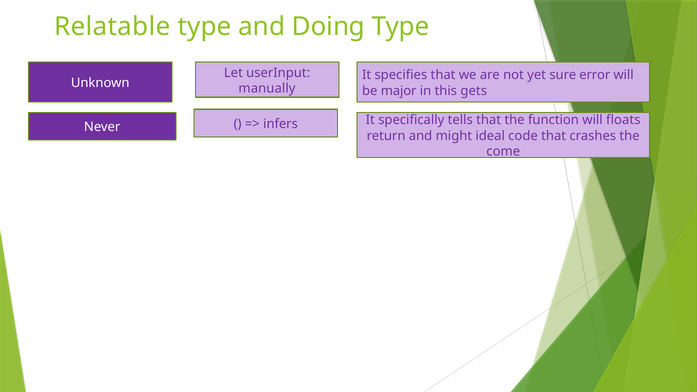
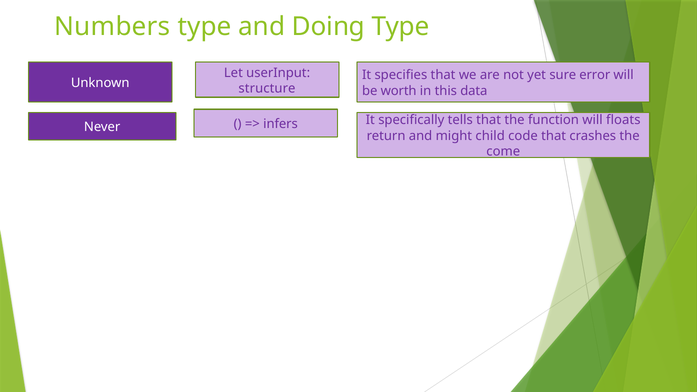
Relatable: Relatable -> Numbers
manually: manually -> structure
major: major -> worth
gets: gets -> data
ideal: ideal -> child
